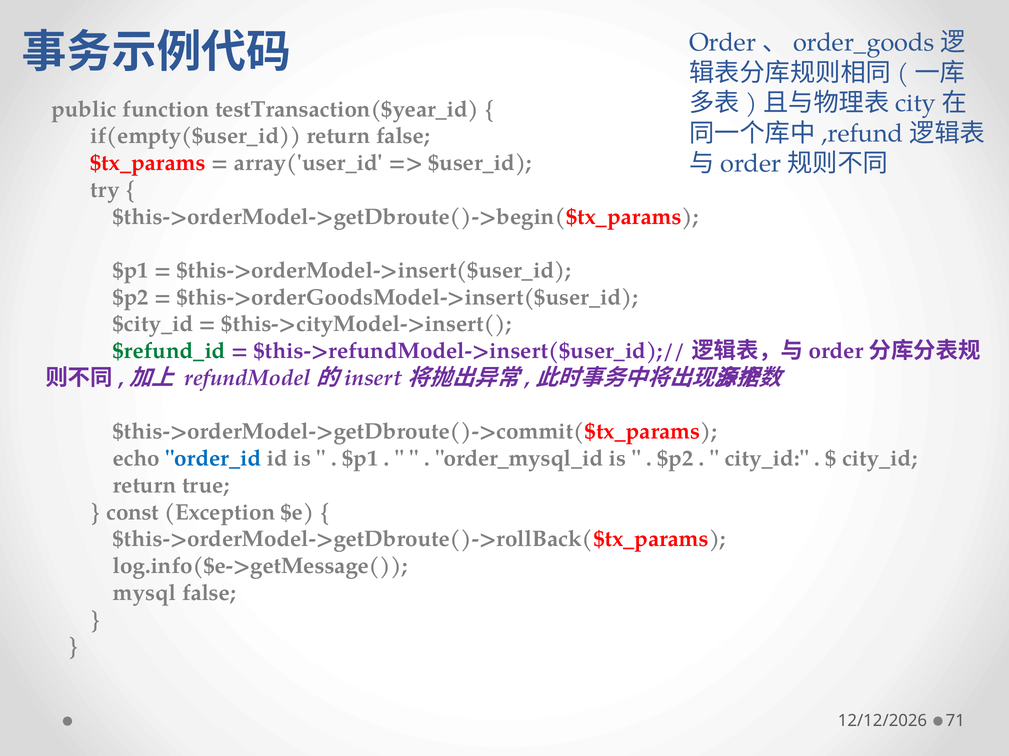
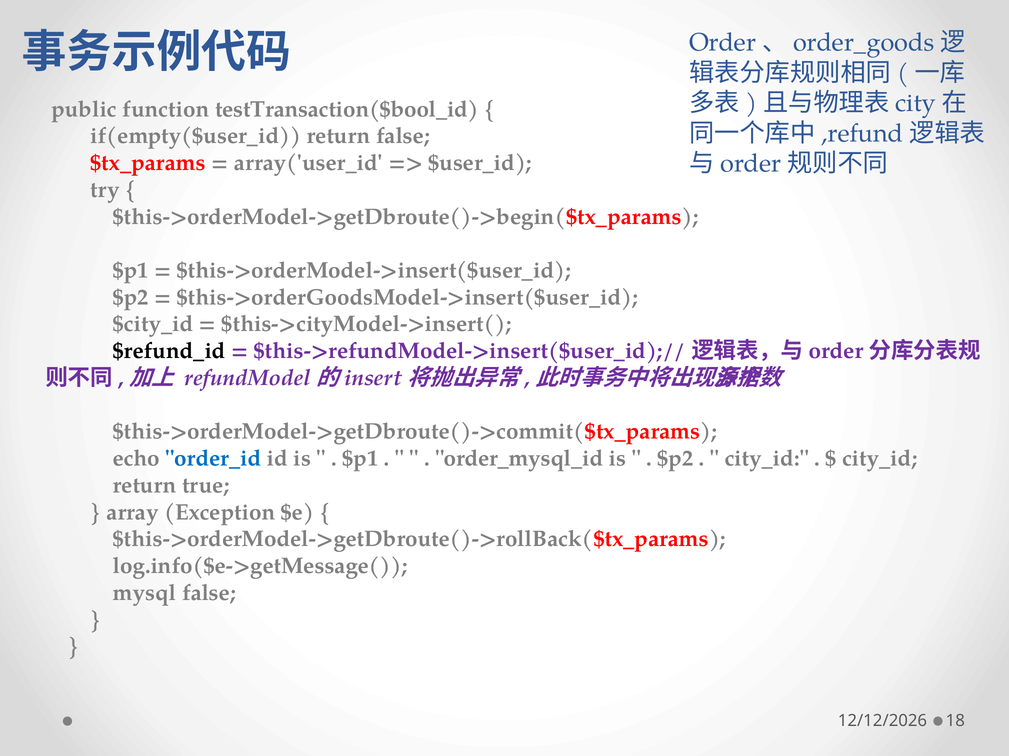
testTransaction($year_id: testTransaction($year_id -> testTransaction($bool_id
$refund_id colour: green -> black
const: const -> array
71: 71 -> 18
